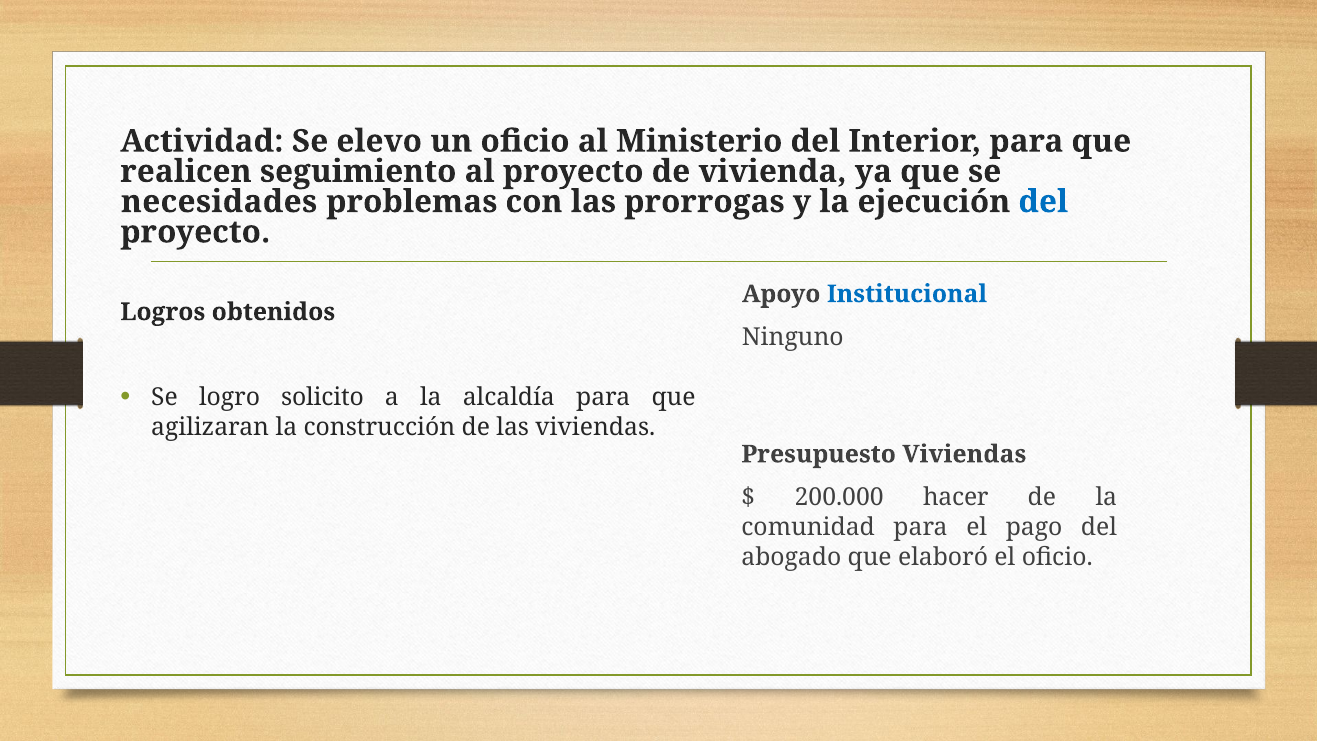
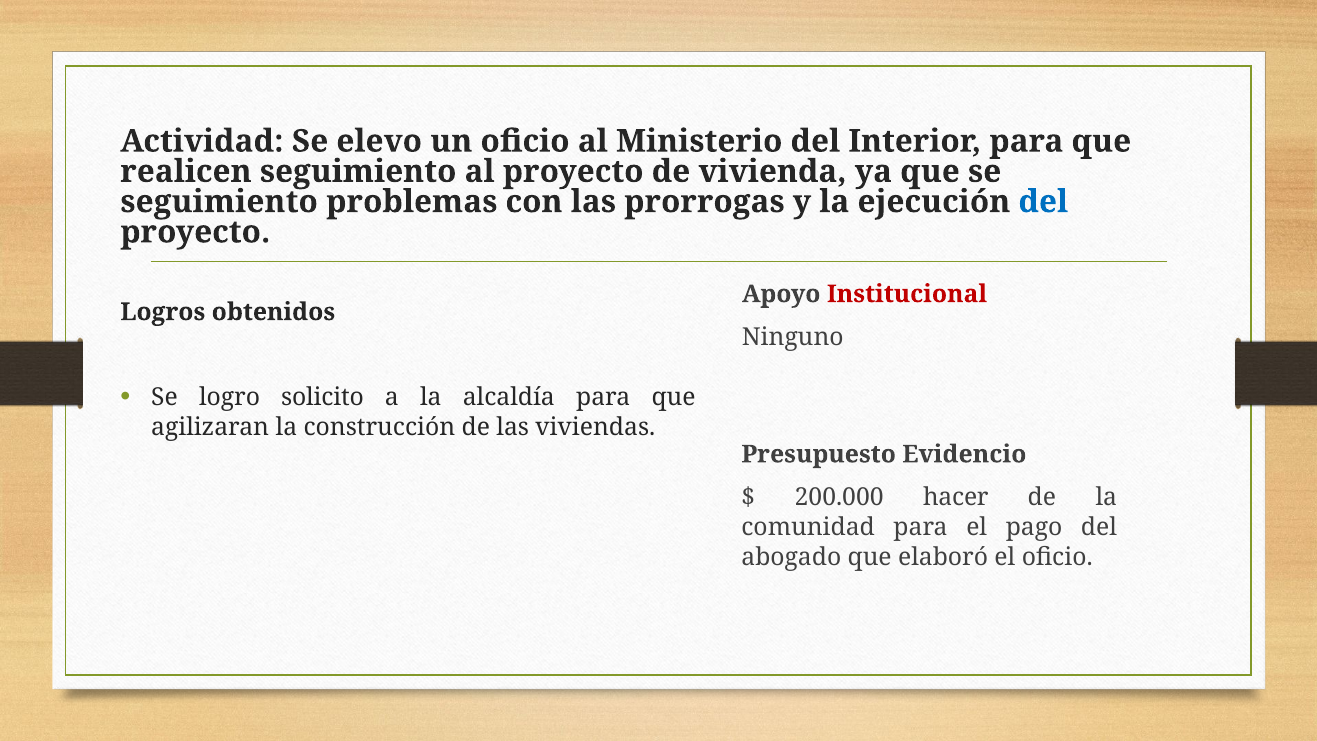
necesidades at (219, 202): necesidades -> seguimiento
Institucional colour: blue -> red
Presupuesto Viviendas: Viviendas -> Evidencio
